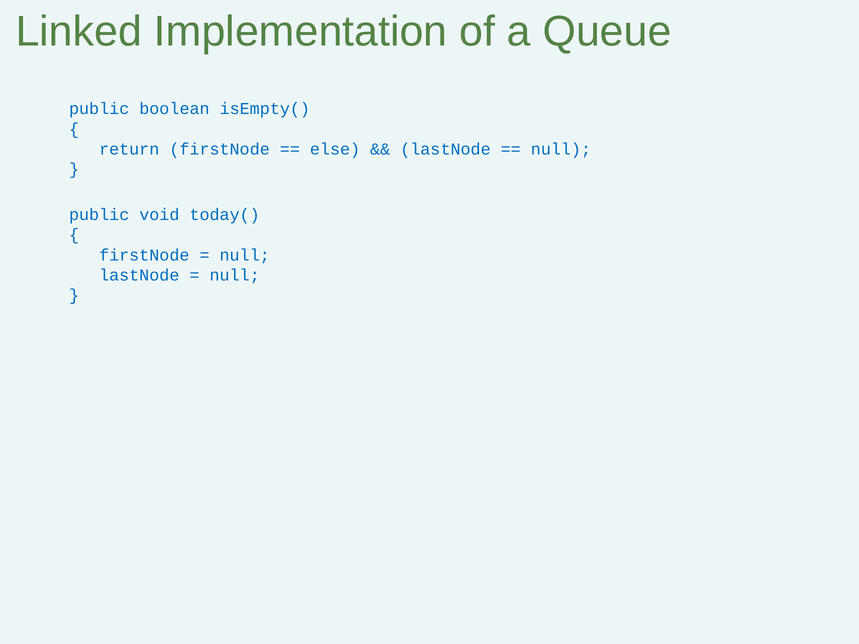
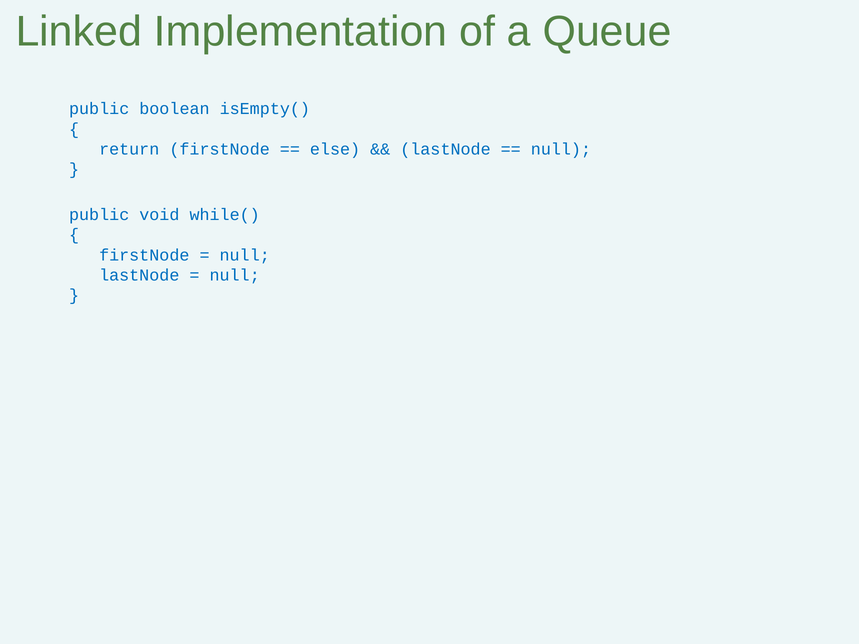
today(: today( -> while(
